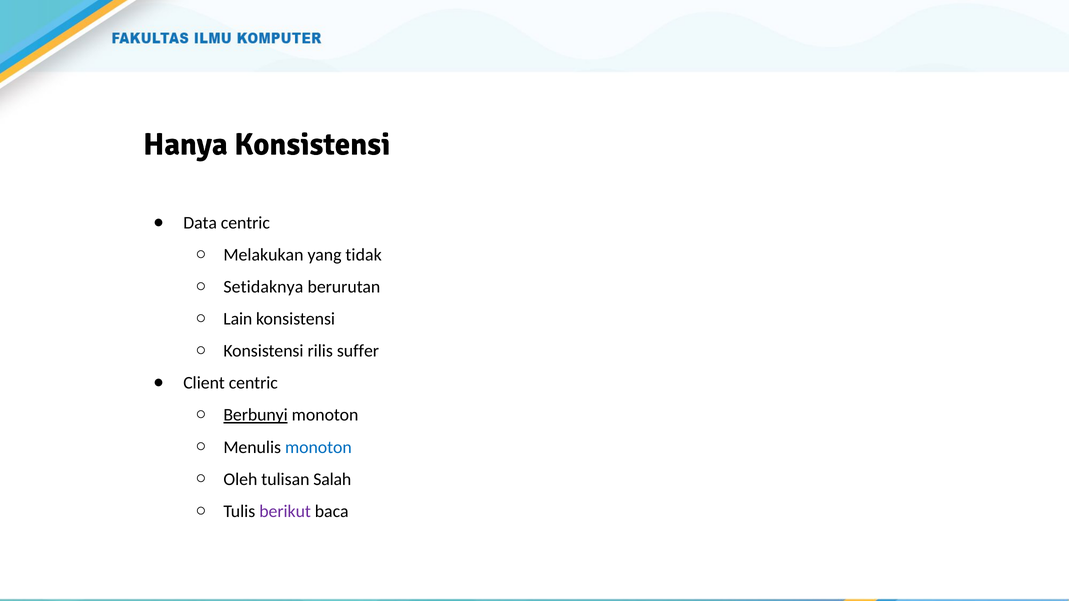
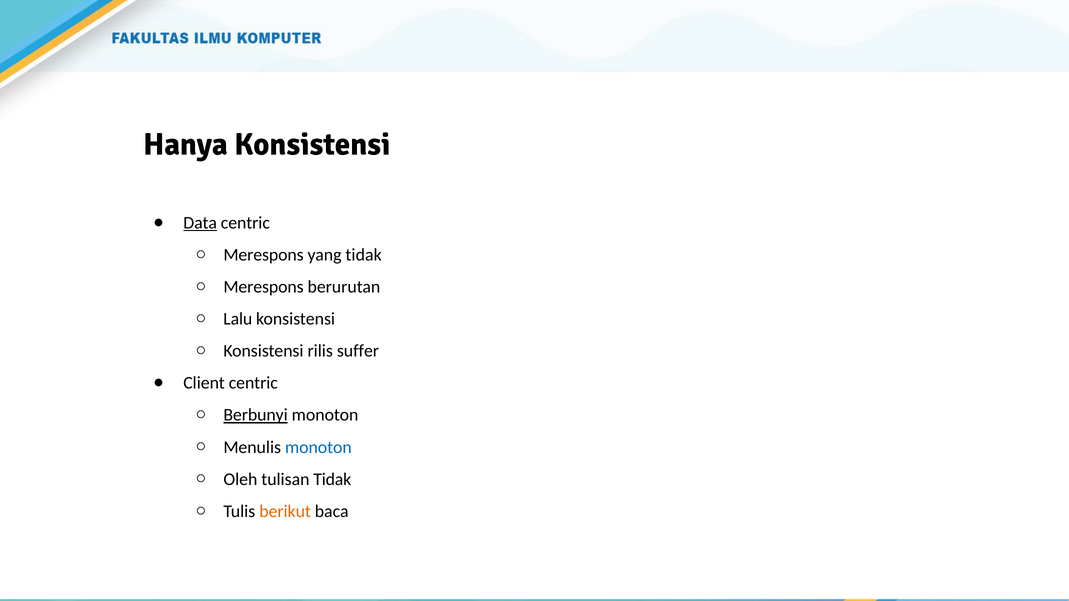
Data underline: none -> present
Melakukan at (263, 255): Melakukan -> Merespons
Setidaknya at (263, 287): Setidaknya -> Merespons
Lain: Lain -> Lalu
tulisan Salah: Salah -> Tidak
berikut colour: purple -> orange
